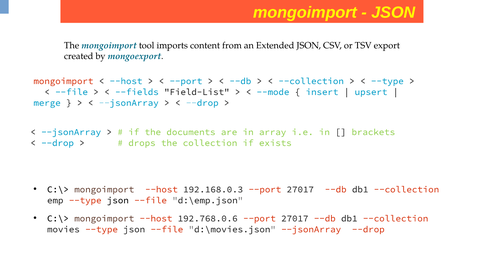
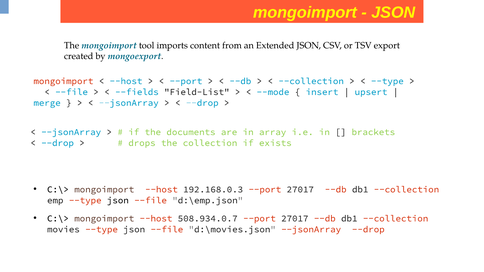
192.768.0.6: 192.768.0.6 -> 508.934.0.7
